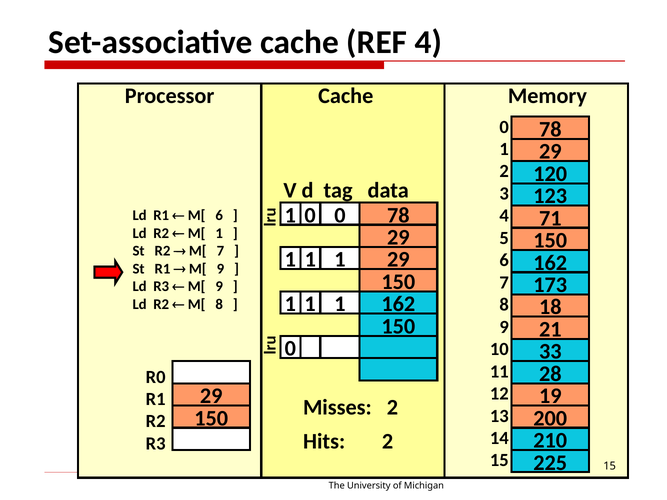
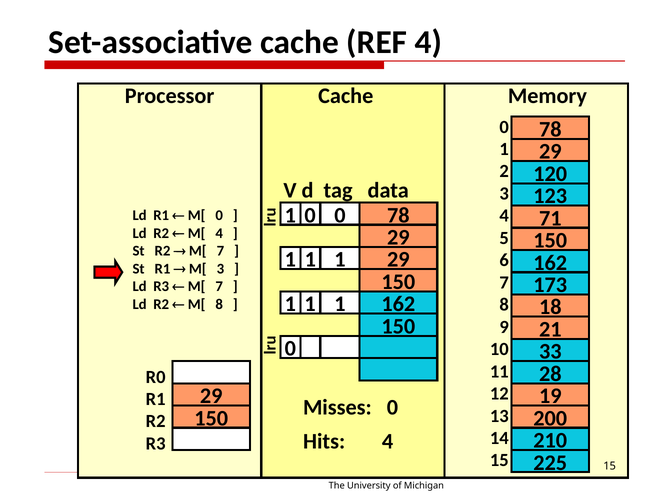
M[ 6: 6 -> 0
M[ 1: 1 -> 4
9 at (220, 269): 9 -> 3
9 at (219, 287): 9 -> 7
Misses 2: 2 -> 0
Hits 2: 2 -> 4
